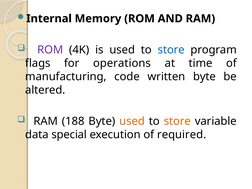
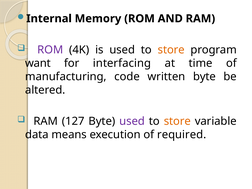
store at (171, 50) colour: blue -> orange
flags: flags -> want
operations: operations -> interfacing
188: 188 -> 127
used at (132, 121) colour: orange -> purple
special: special -> means
